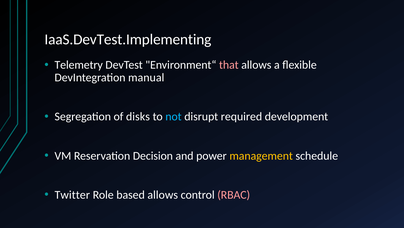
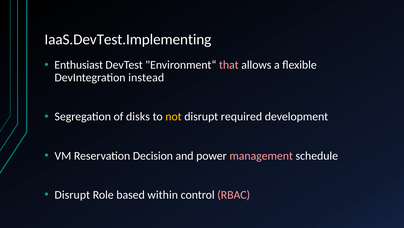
Telemetry: Telemetry -> Enthusiast
manual: manual -> instead
not colour: light blue -> yellow
management colour: yellow -> pink
Twitter at (72, 194): Twitter -> Disrupt
based allows: allows -> within
